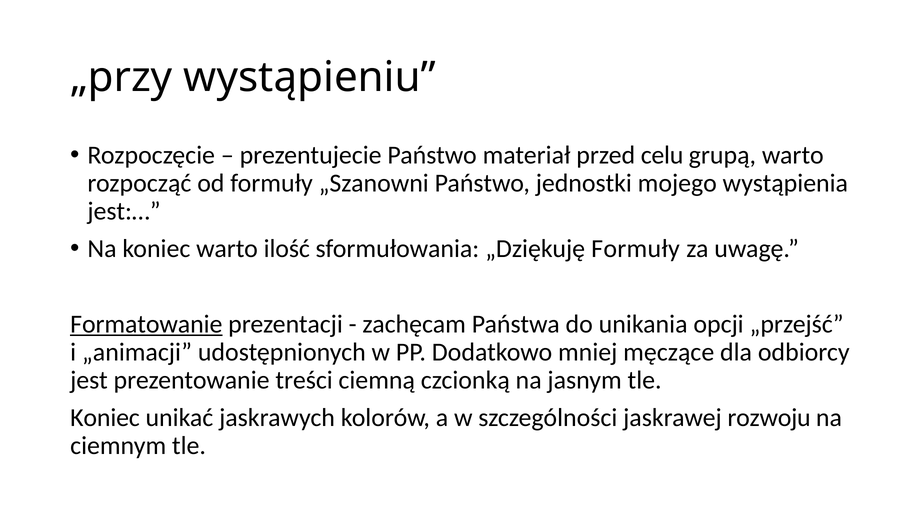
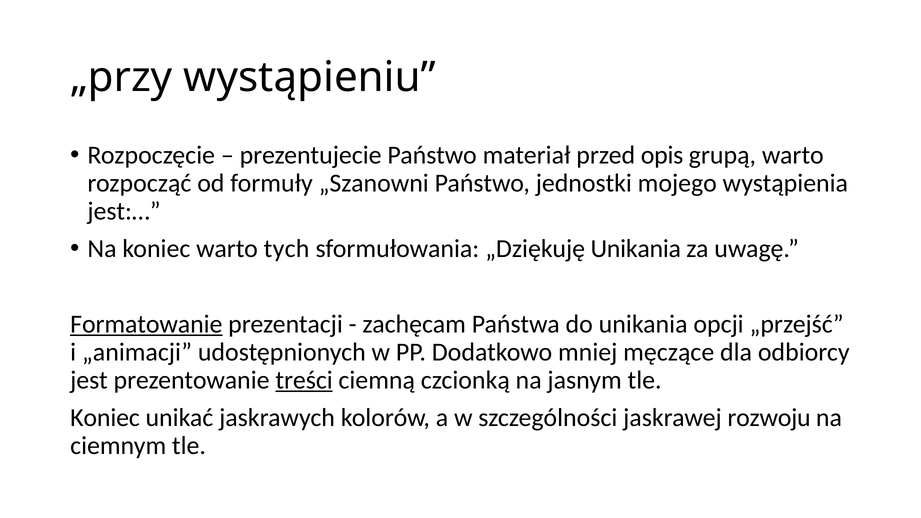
celu: celu -> opis
ilość: ilość -> tych
„Dziękuję Formuły: Formuły -> Unikania
treści underline: none -> present
